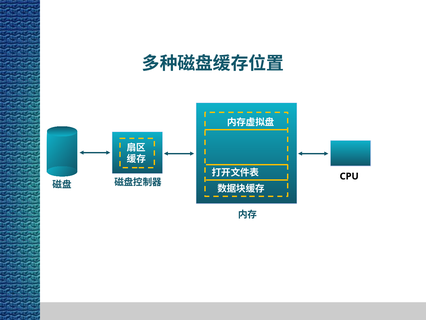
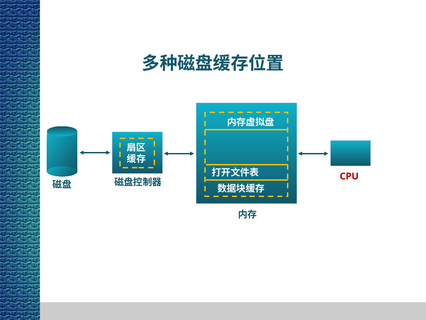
CPU colour: black -> red
